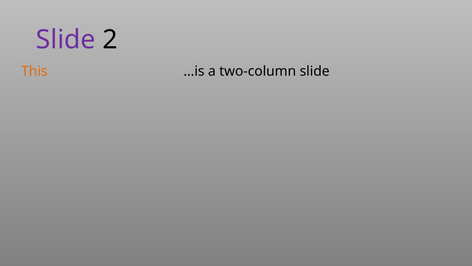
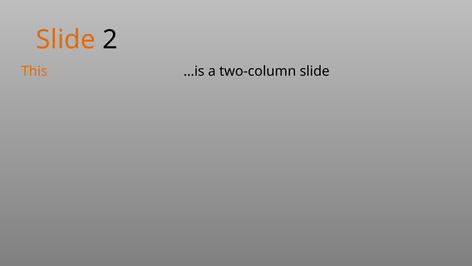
Slide at (66, 40) colour: purple -> orange
